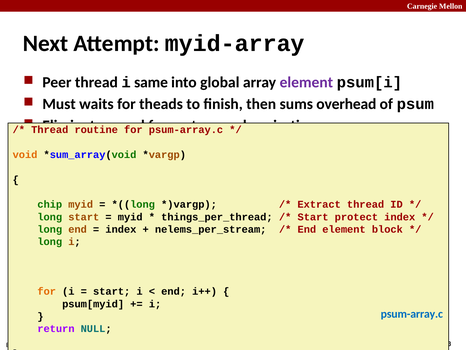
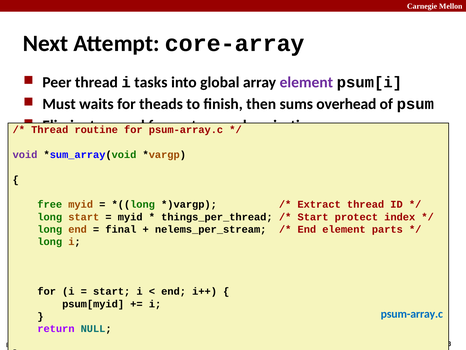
myid-array: myid-array -> core-array
same: same -> tasks
void colour: orange -> purple
chip: chip -> free
index at (121, 229): index -> final
block: block -> parts
for at (47, 291) colour: orange -> black
